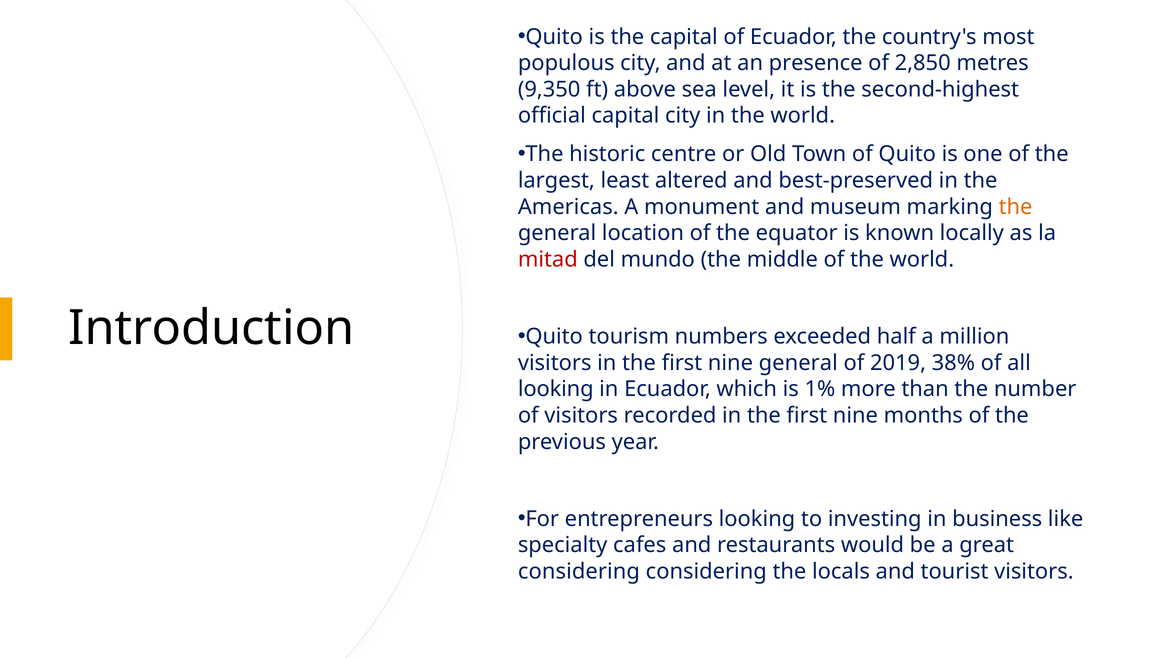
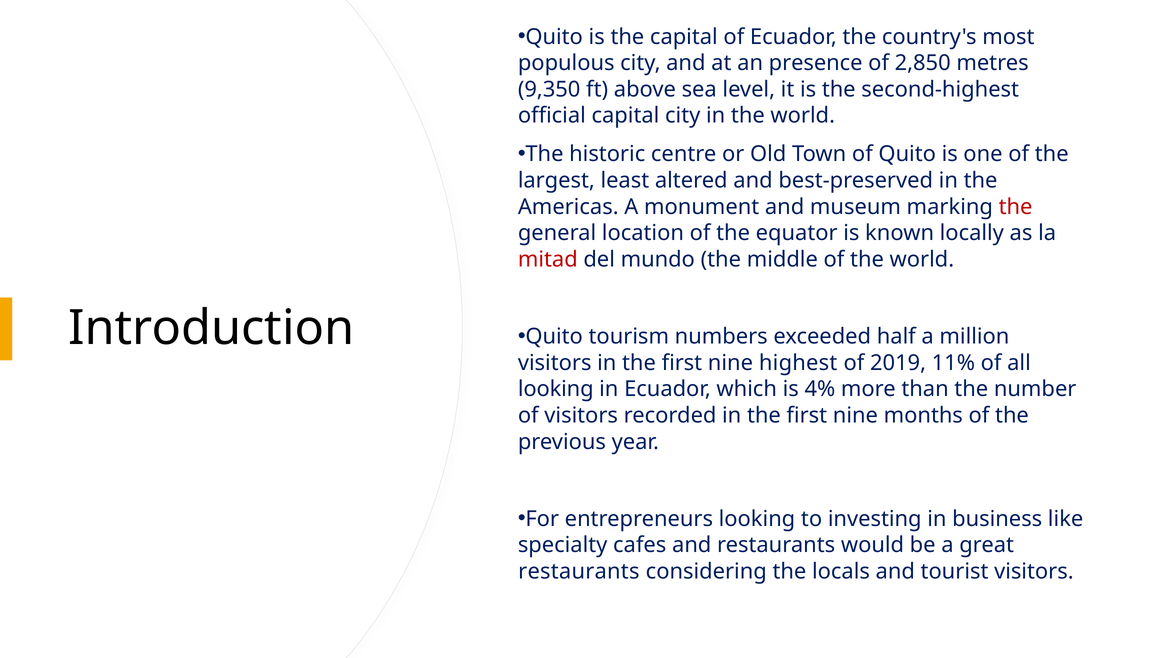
the at (1016, 207) colour: orange -> red
nine general: general -> highest
38%: 38% -> 11%
1%: 1% -> 4%
considering at (579, 572): considering -> restaurants
